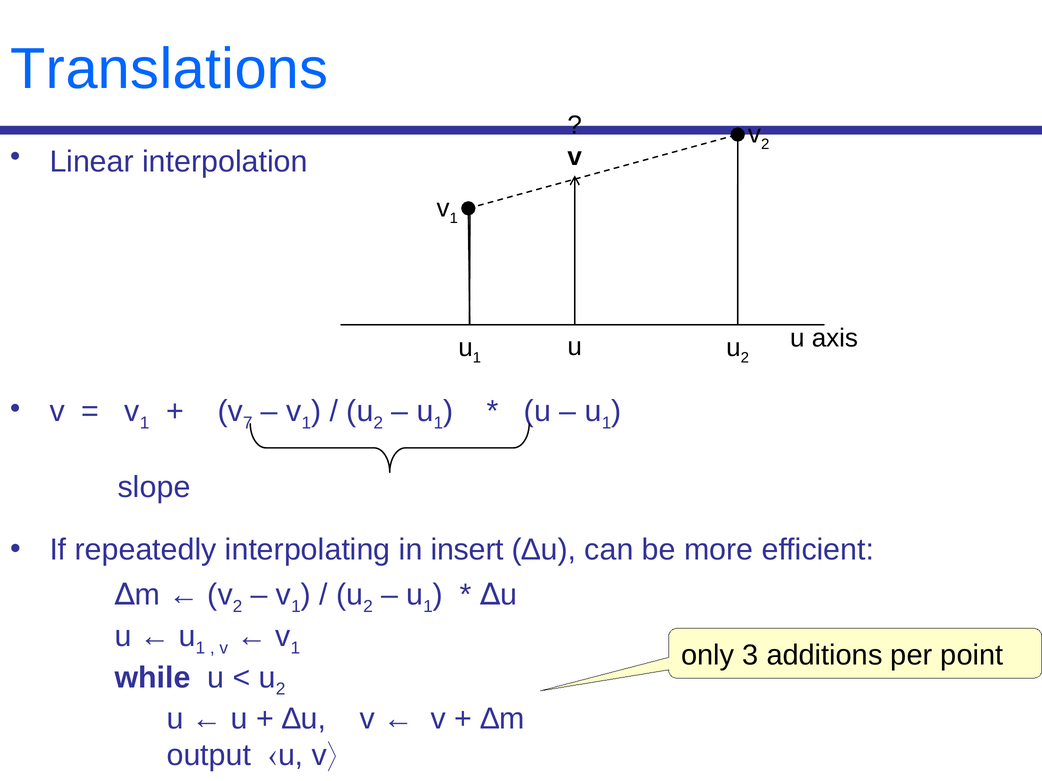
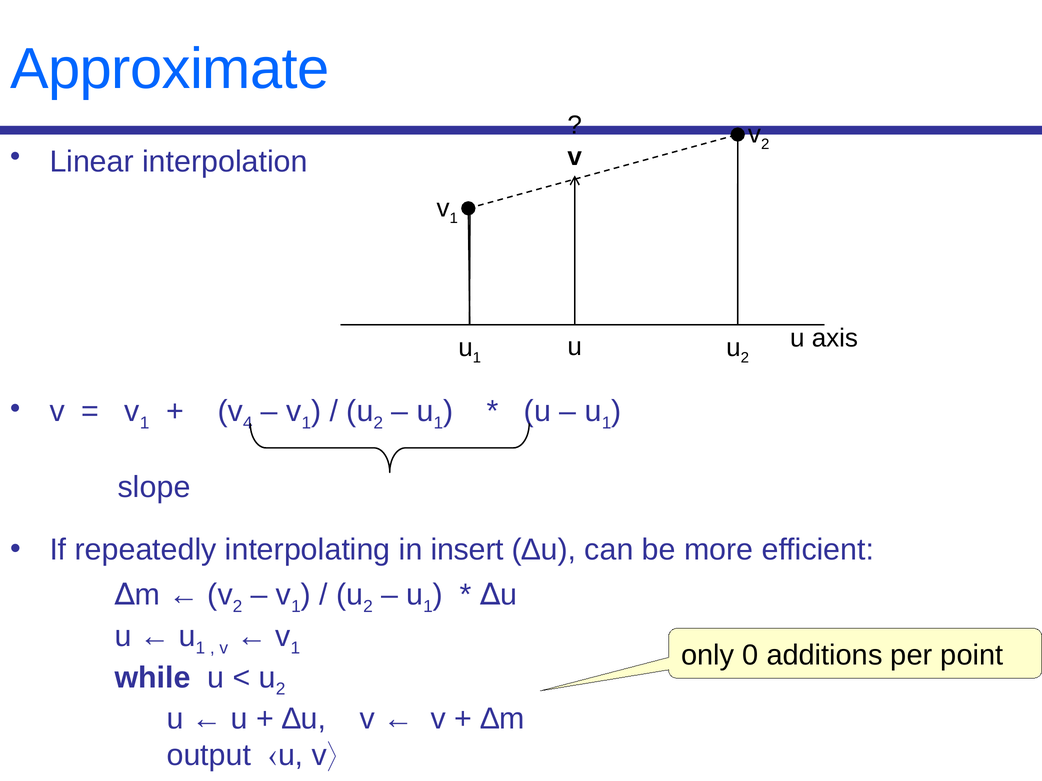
Translations: Translations -> Approximate
7: 7 -> 4
3: 3 -> 0
